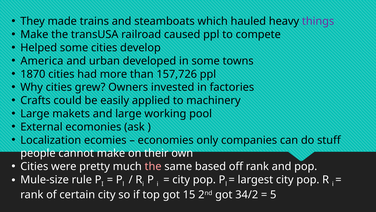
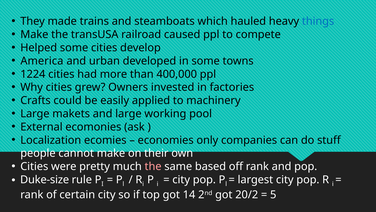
things colour: purple -> blue
1870: 1870 -> 1224
157,726: 157,726 -> 400,000
Mule-size: Mule-size -> Duke-size
15: 15 -> 14
34/2: 34/2 -> 20/2
